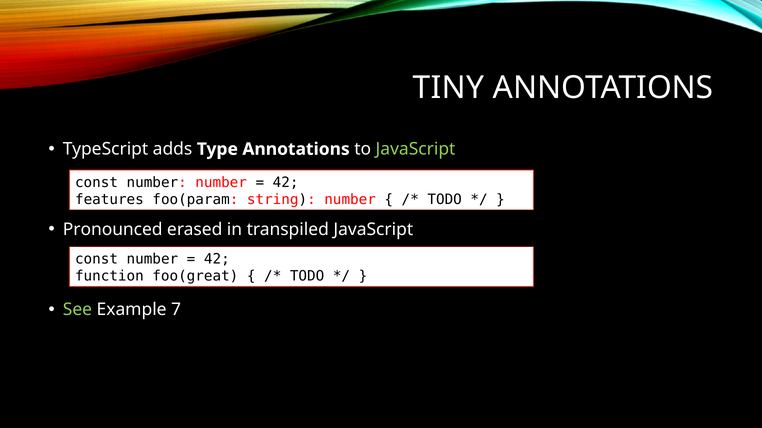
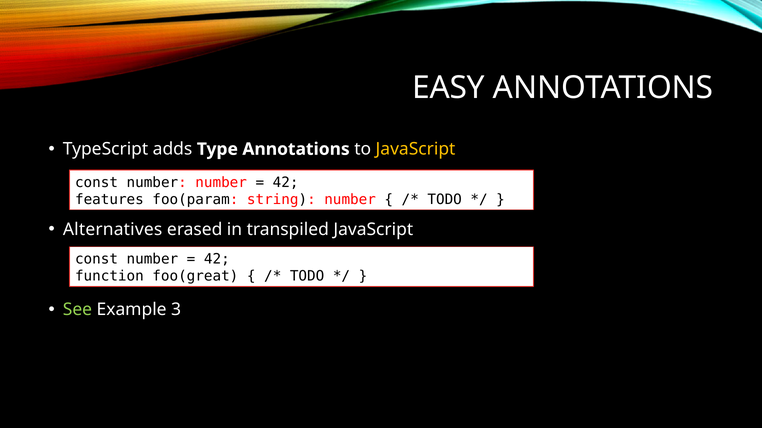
TINY: TINY -> EASY
JavaScript at (416, 149) colour: light green -> yellow
Pronounced: Pronounced -> Alternatives
7: 7 -> 3
